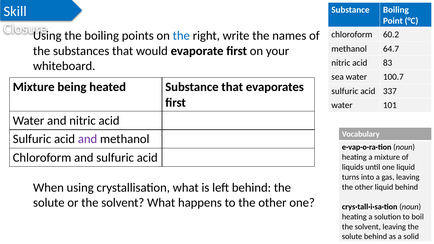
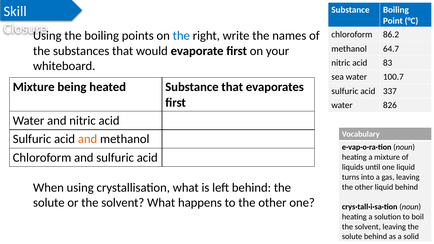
60.2: 60.2 -> 86.2
101: 101 -> 826
and at (88, 139) colour: purple -> orange
